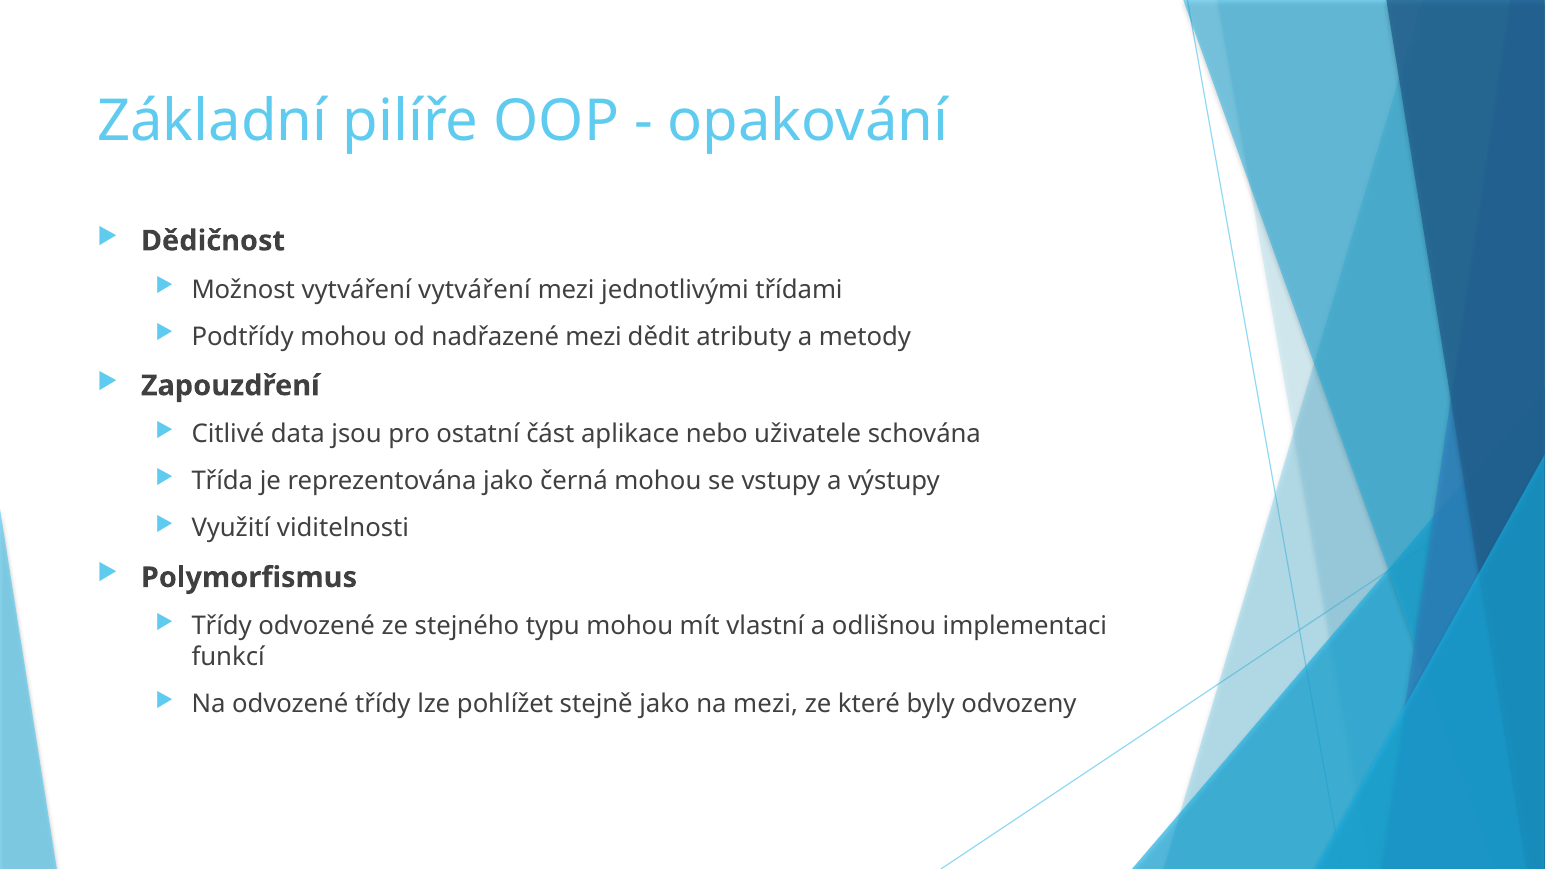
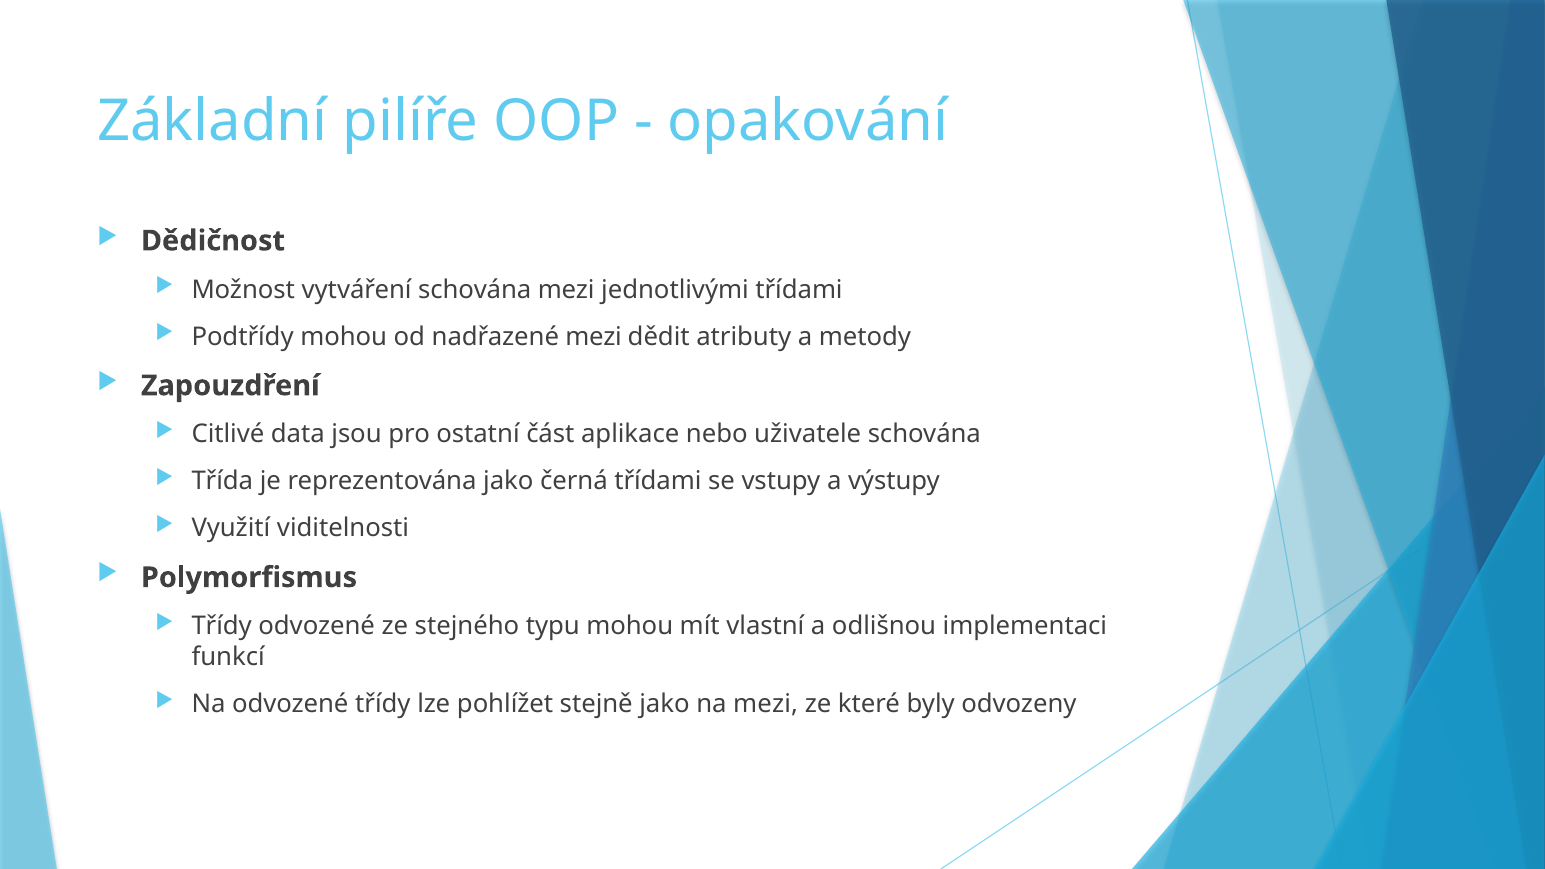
vytváření vytváření: vytváření -> schována
černá mohou: mohou -> třídami
